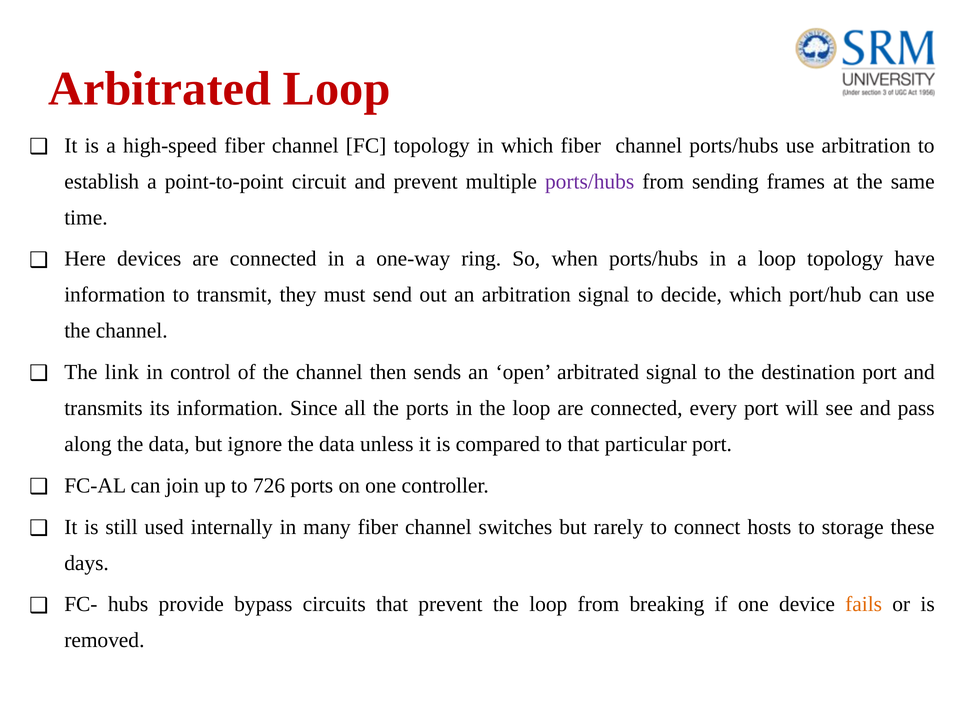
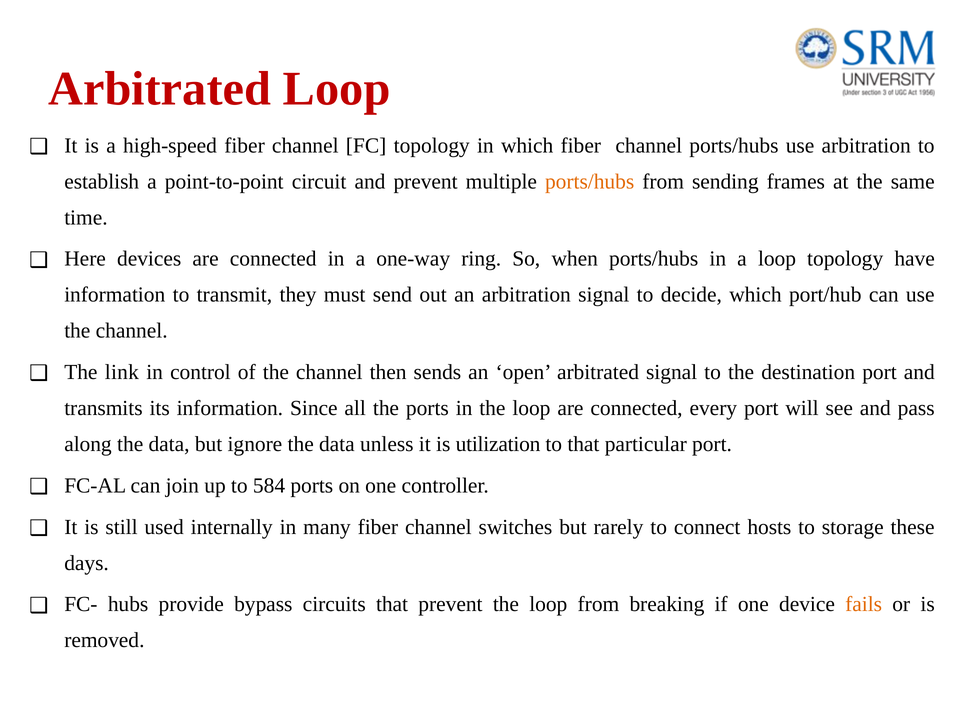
ports/hubs at (590, 182) colour: purple -> orange
compared: compared -> utilization
726: 726 -> 584
